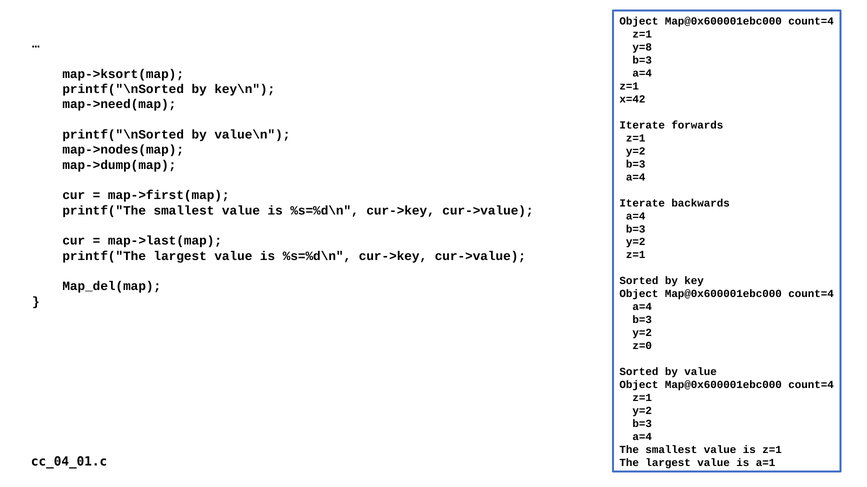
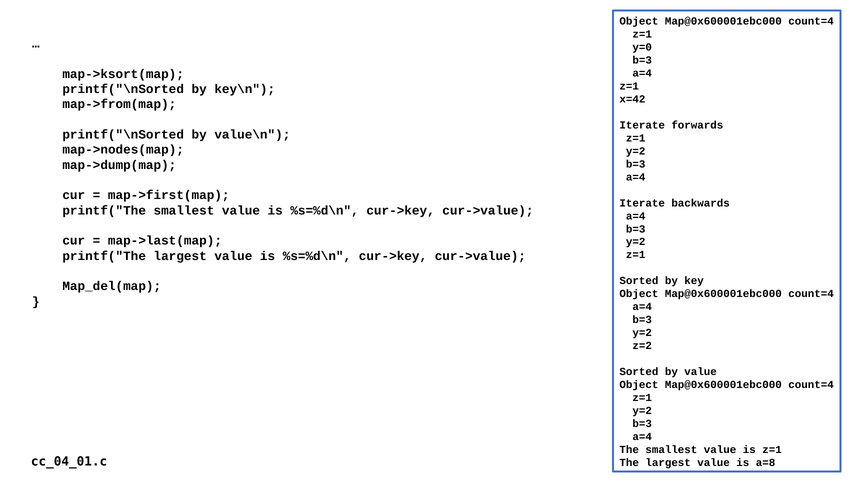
y=8: y=8 -> y=0
map->need(map: map->need(map -> map->from(map
z=0: z=0 -> z=2
a=1: a=1 -> a=8
